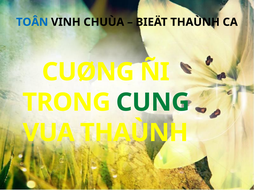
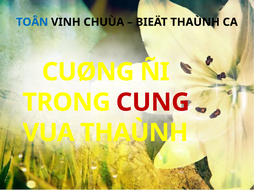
CUNG colour: green -> red
